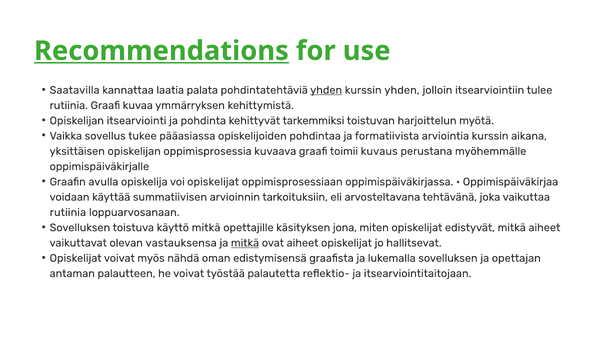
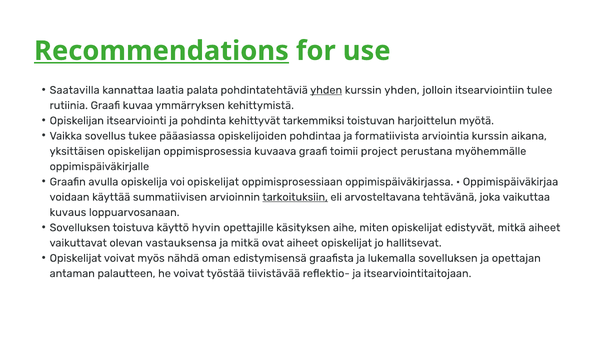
kuvaus: kuvaus -> project
tarkoituksiin underline: none -> present
rutiinia at (68, 213): rutiinia -> kuvaus
käyttö mitkä: mitkä -> hyvin
jona: jona -> aihe
mitkä at (245, 243) underline: present -> none
palautetta: palautetta -> tiivistävää
